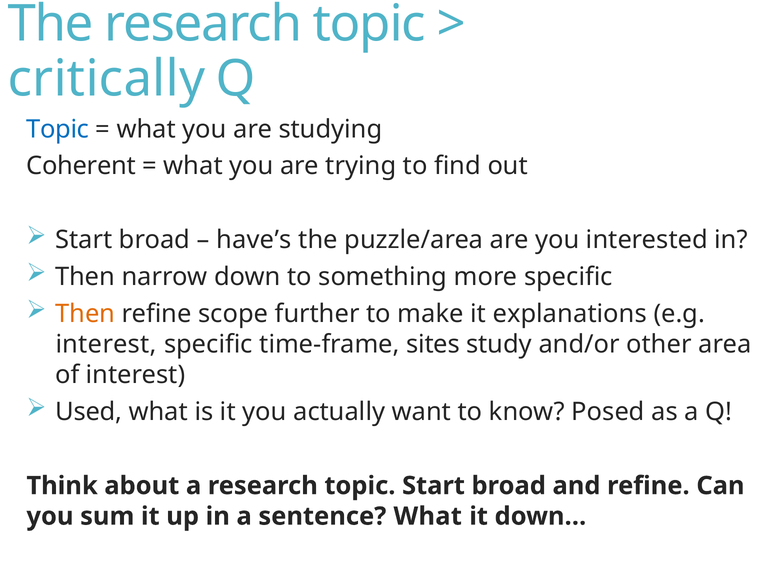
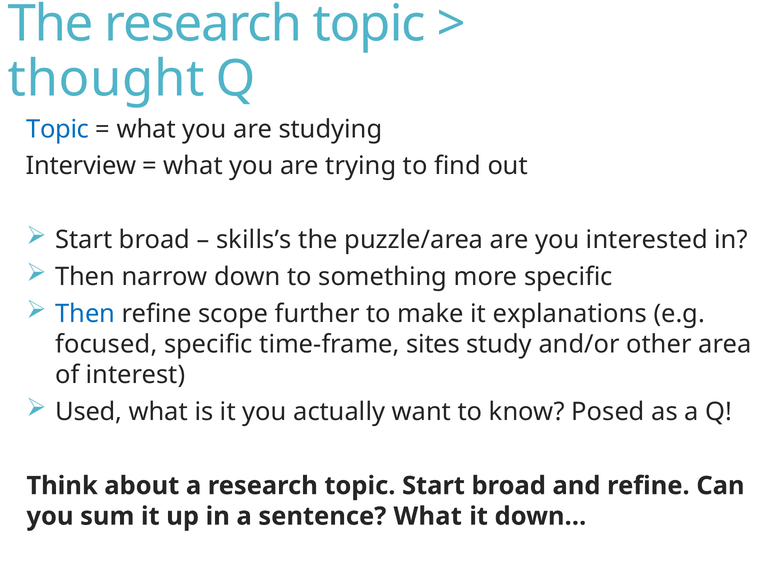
critically: critically -> thought
Coherent: Coherent -> Interview
have’s: have’s -> skills’s
Then at (85, 314) colour: orange -> blue
interest at (106, 345): interest -> focused
